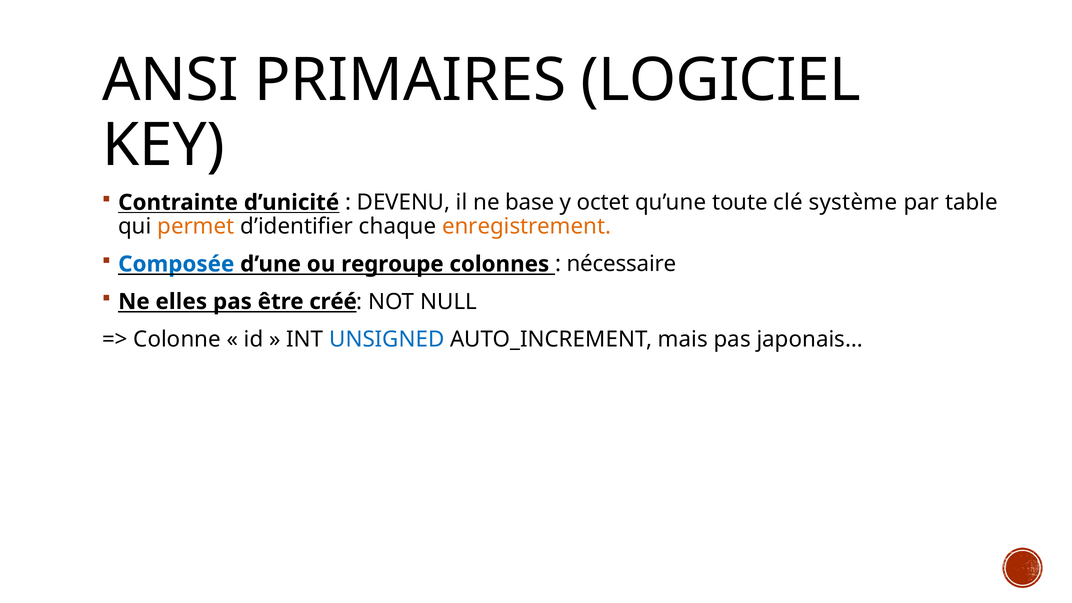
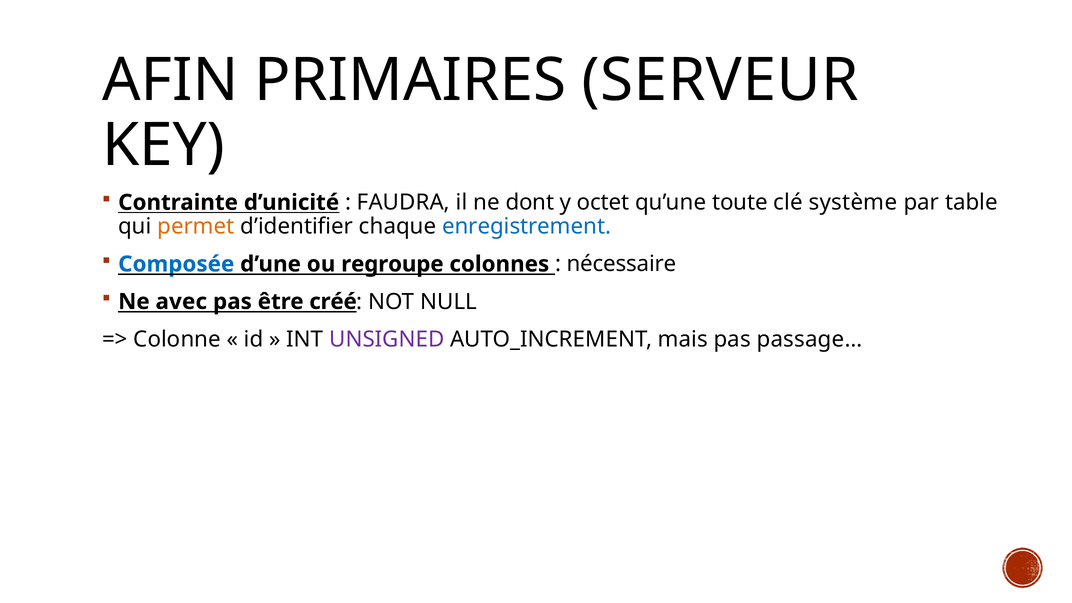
ANSI: ANSI -> AFIN
LOGICIEL: LOGICIEL -> SERVEUR
DEVENU: DEVENU -> FAUDRA
base: base -> dont
enregistrement colour: orange -> blue
elles: elles -> avec
UNSIGNED colour: blue -> purple
japonais…: japonais… -> passage…
